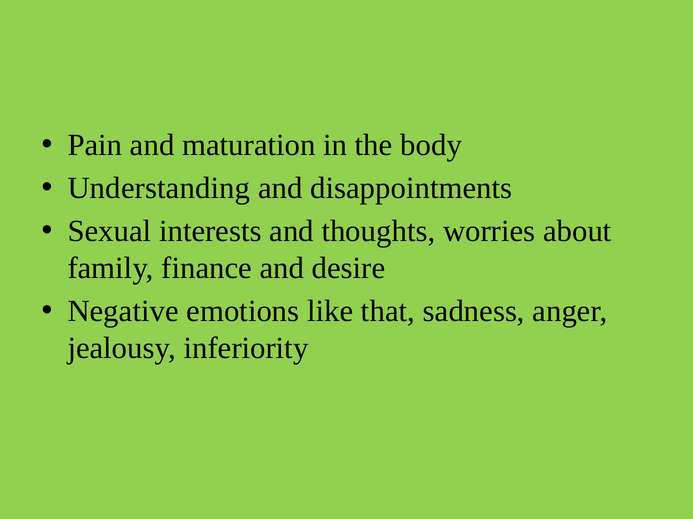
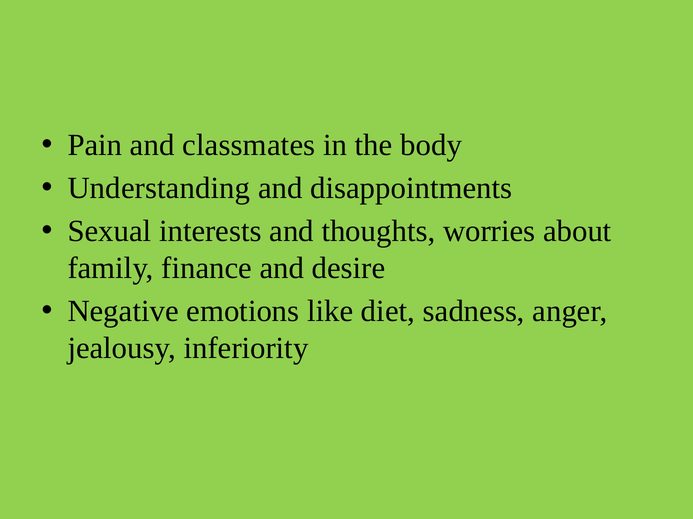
maturation: maturation -> classmates
that: that -> diet
